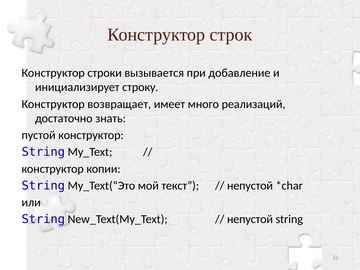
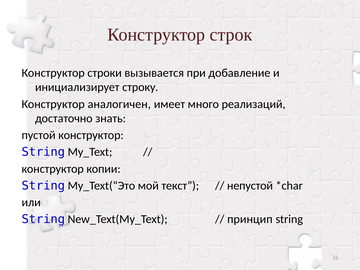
возвращает: возвращает -> аналогичен
непустой at (250, 219): непустой -> принцип
